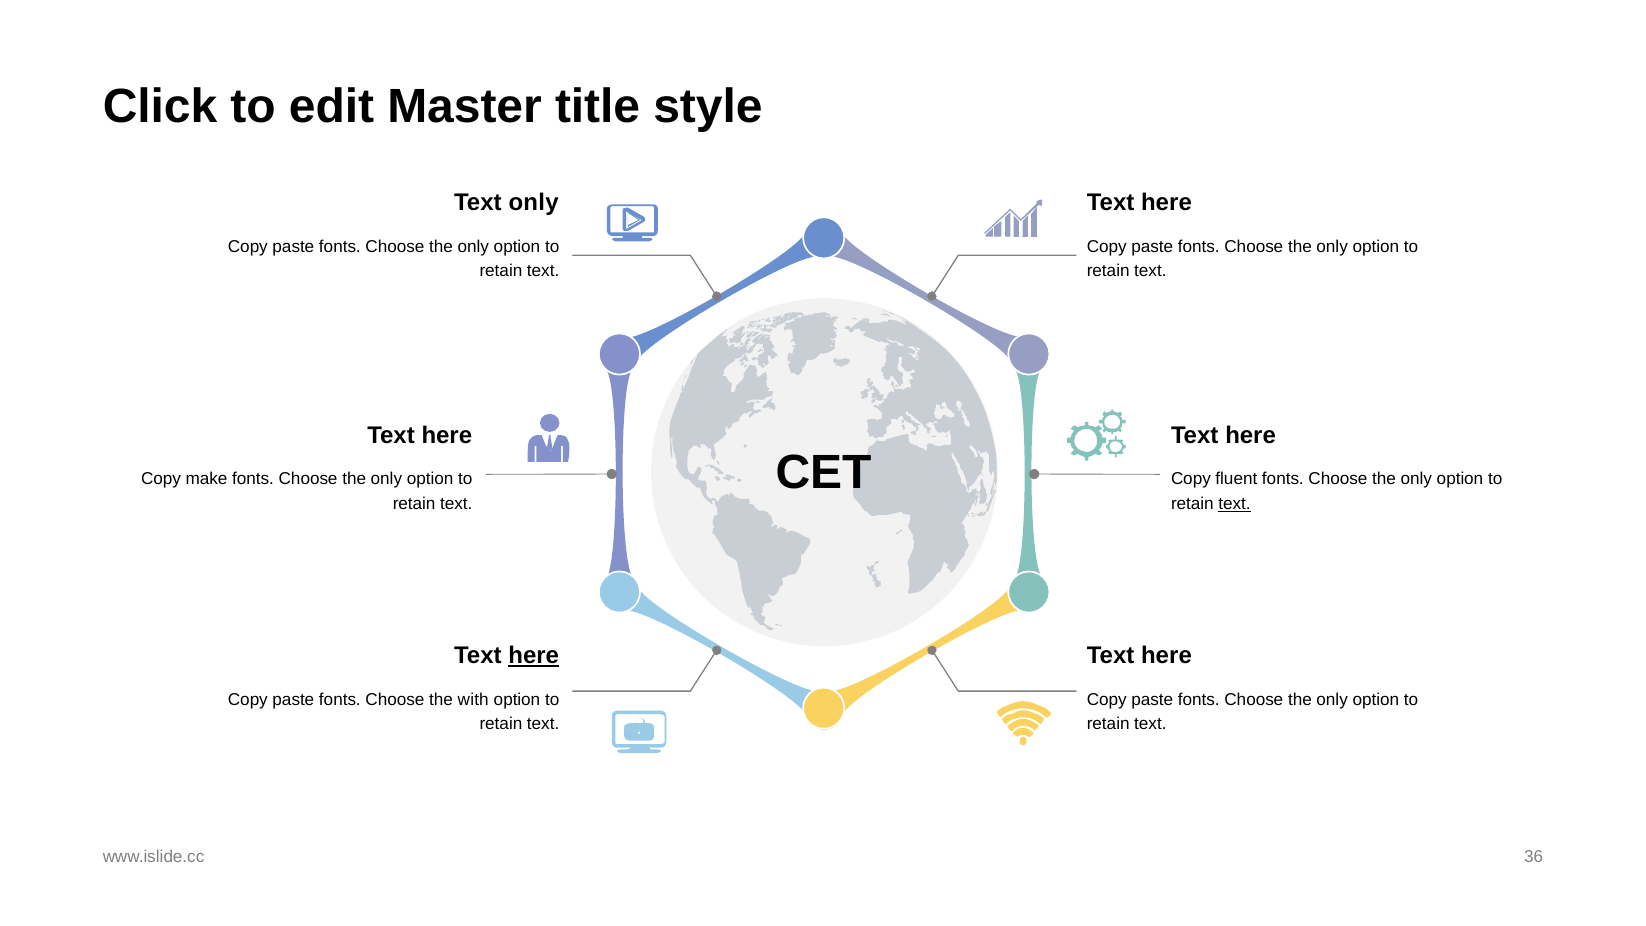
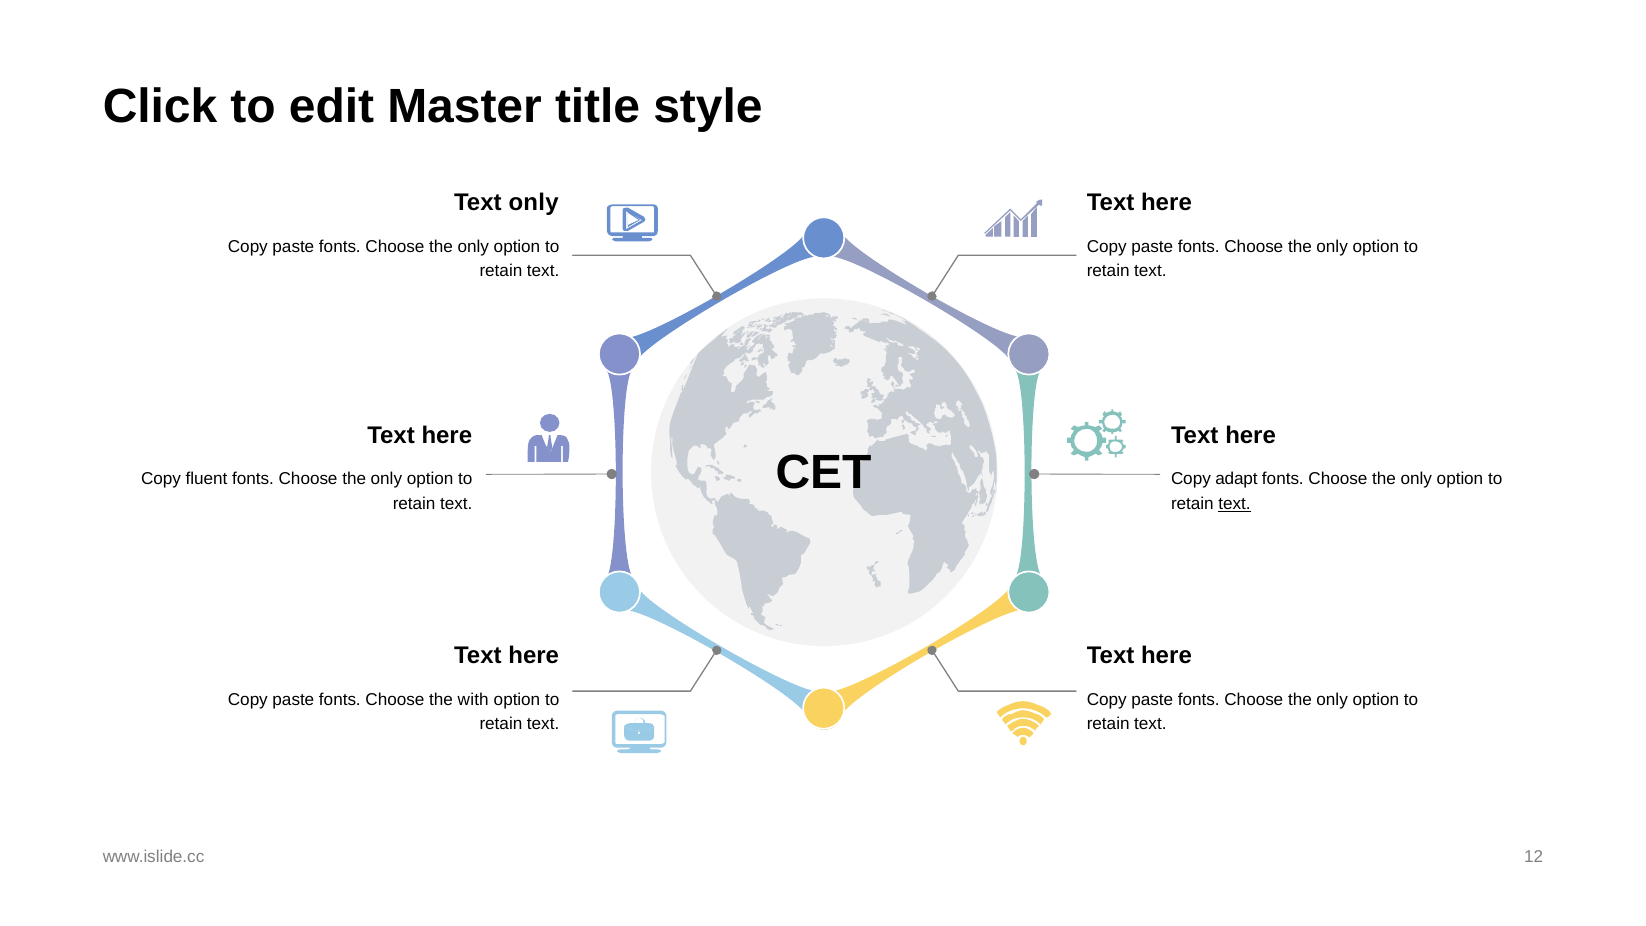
make: make -> fluent
fluent: fluent -> adapt
here at (534, 656) underline: present -> none
36: 36 -> 12
